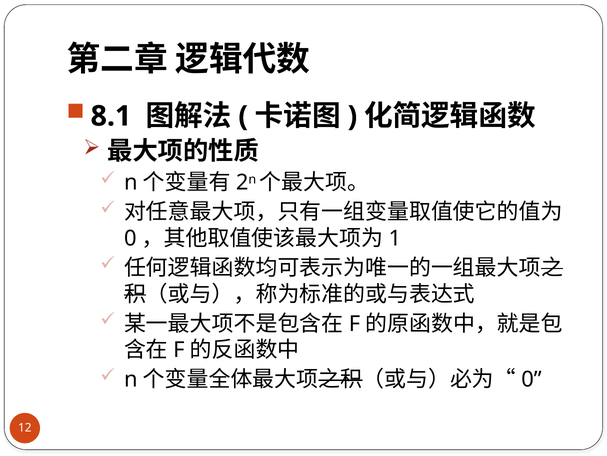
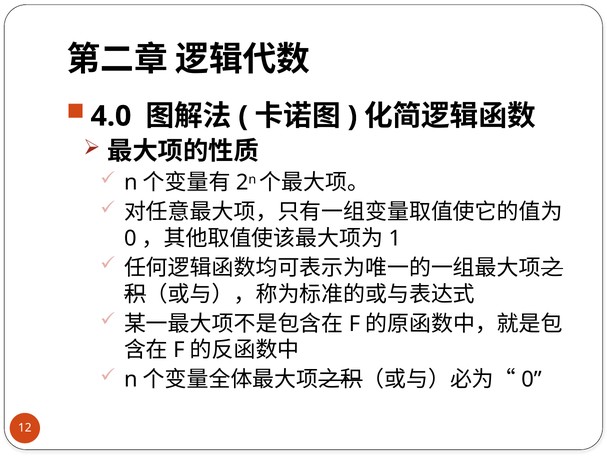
8.1: 8.1 -> 4.0
